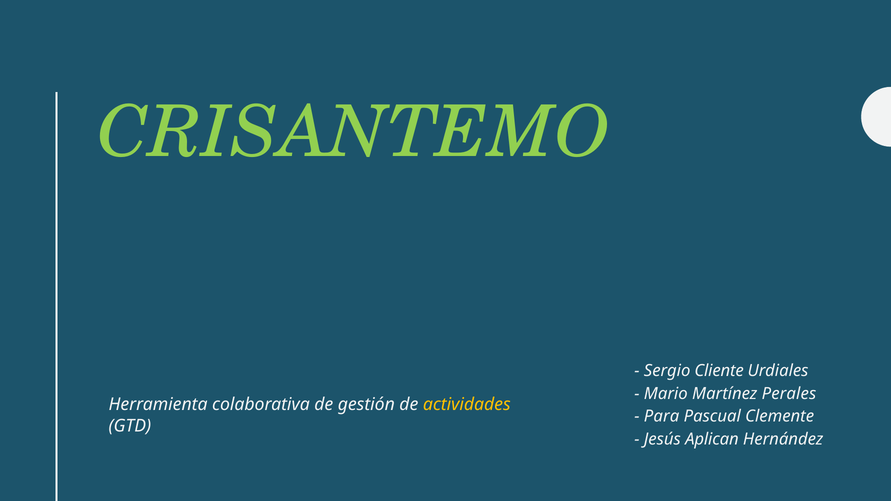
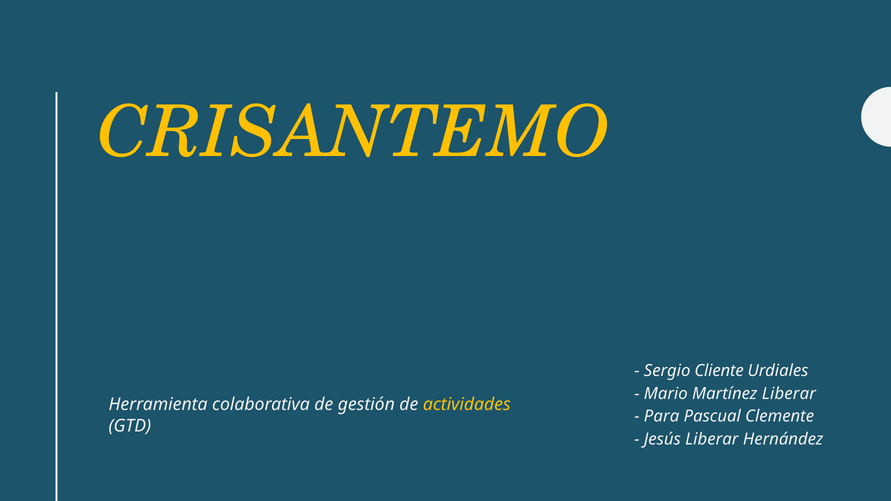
CRISANTEMO colour: light green -> yellow
Martínez Perales: Perales -> Liberar
Jesús Aplican: Aplican -> Liberar
